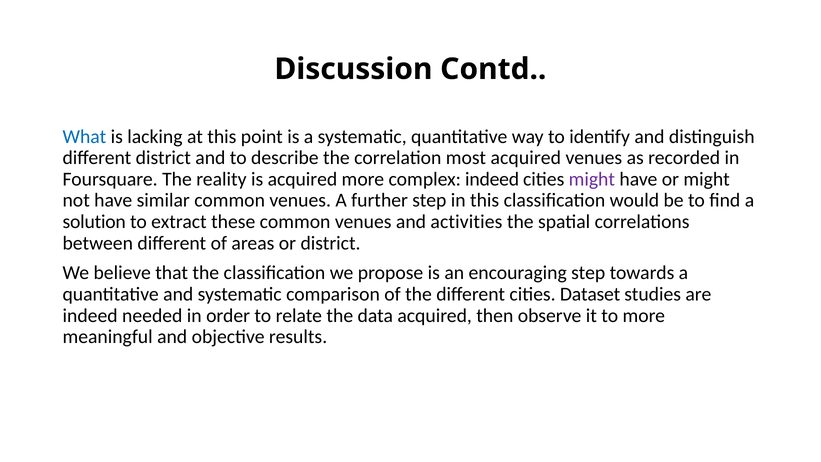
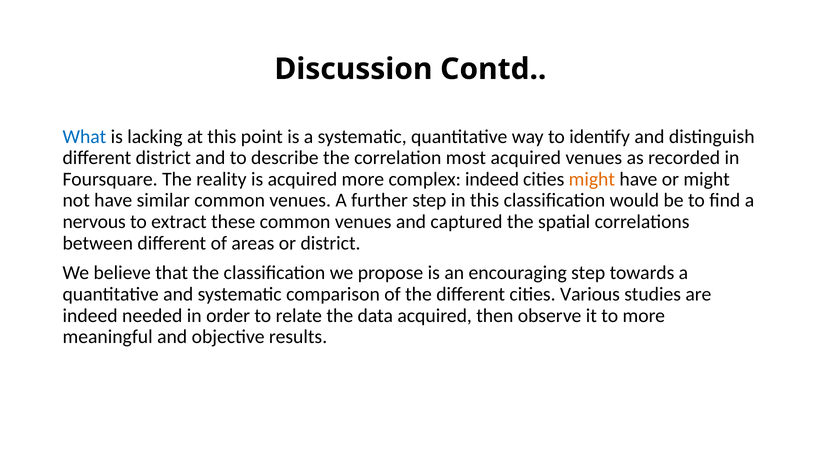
might at (592, 179) colour: purple -> orange
solution: solution -> nervous
activities: activities -> captured
Dataset: Dataset -> Various
